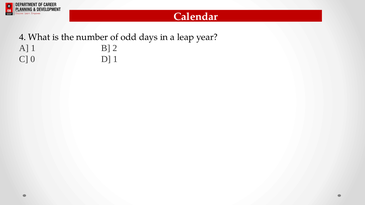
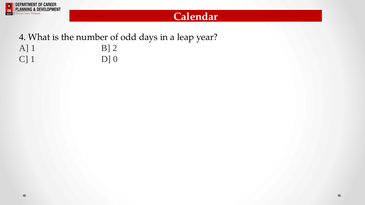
C 0: 0 -> 1
D 1: 1 -> 0
